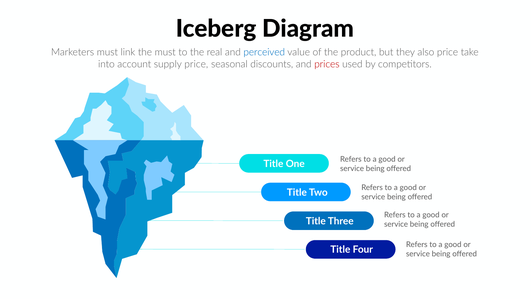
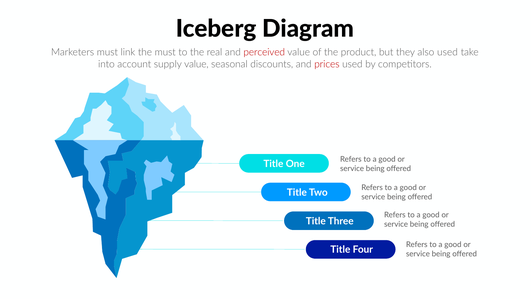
perceived colour: blue -> red
also price: price -> used
supply price: price -> value
